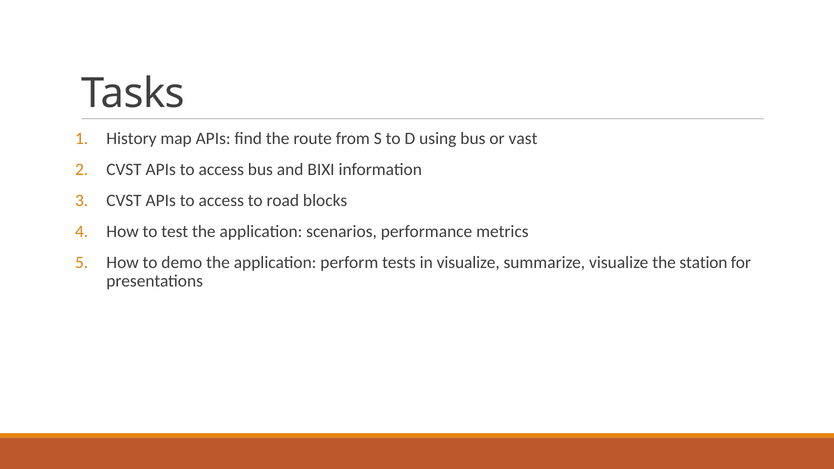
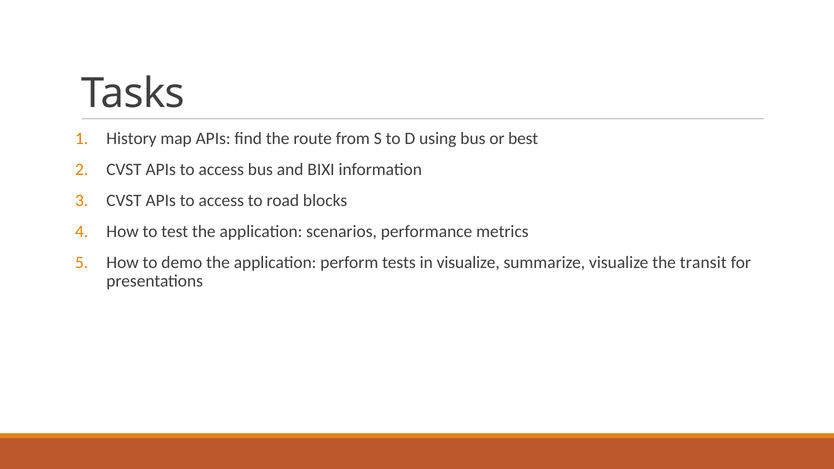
vast: vast -> best
station: station -> transit
